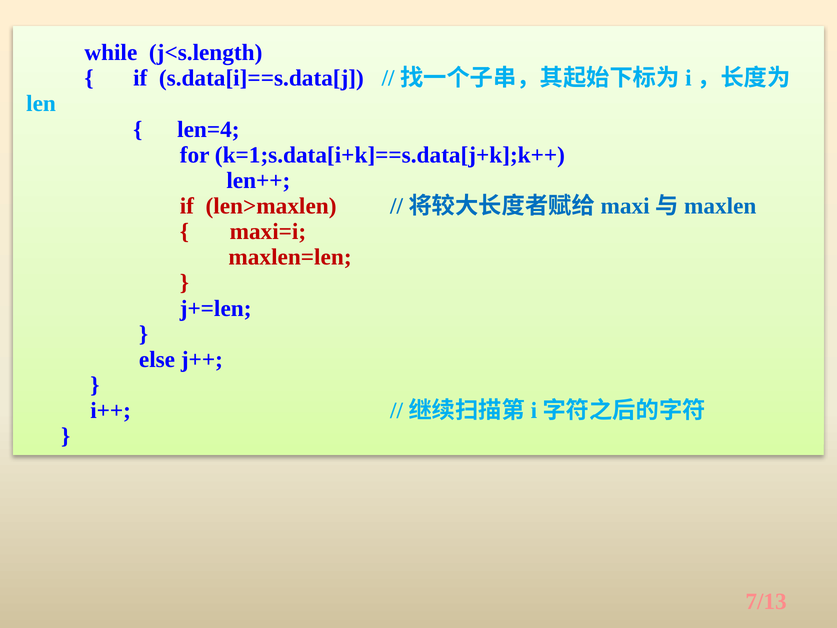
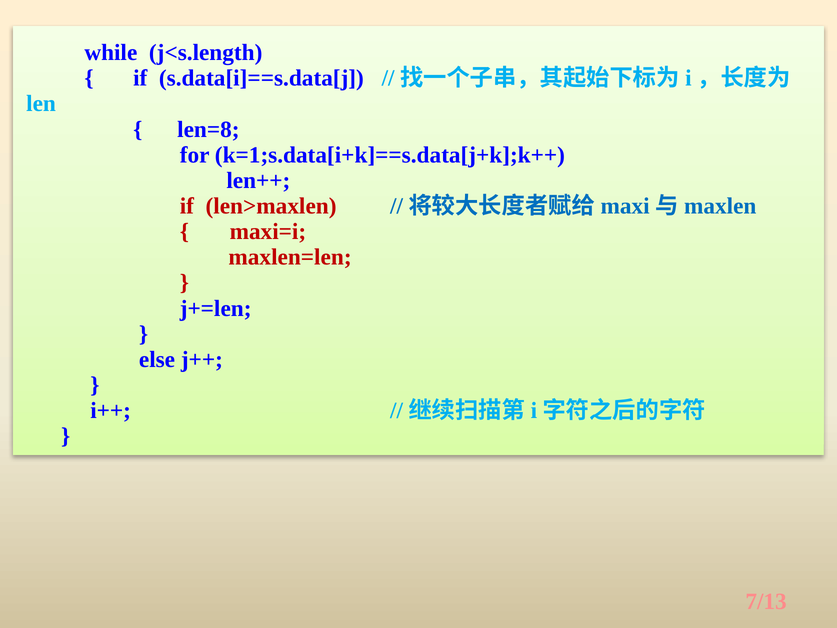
len=4: len=4 -> len=8
